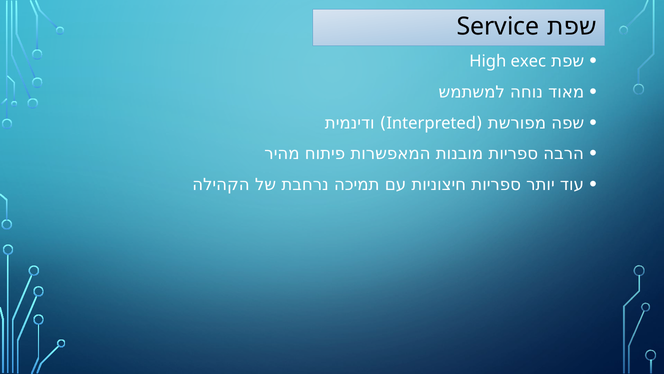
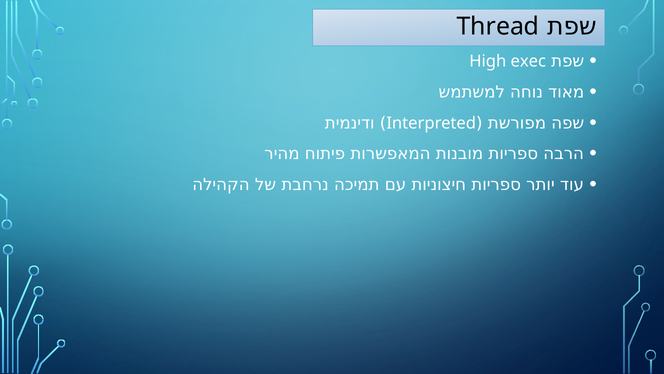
Service: Service -> Thread
